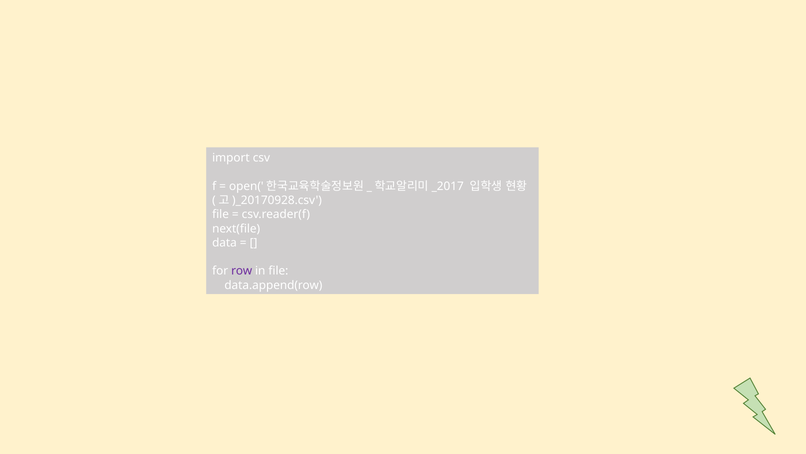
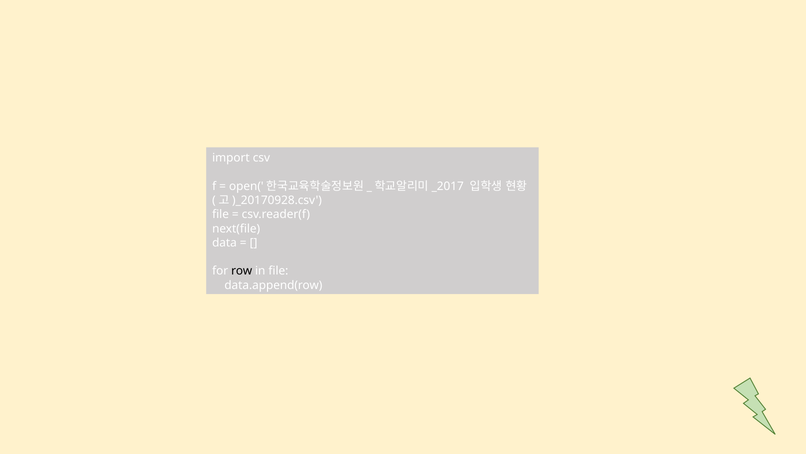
row colour: purple -> black
